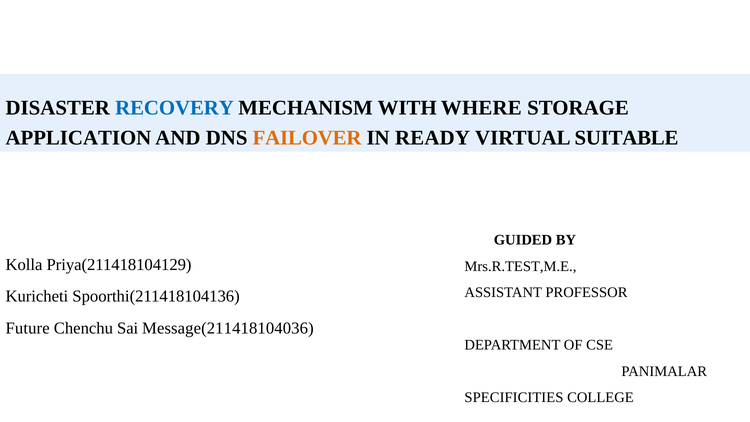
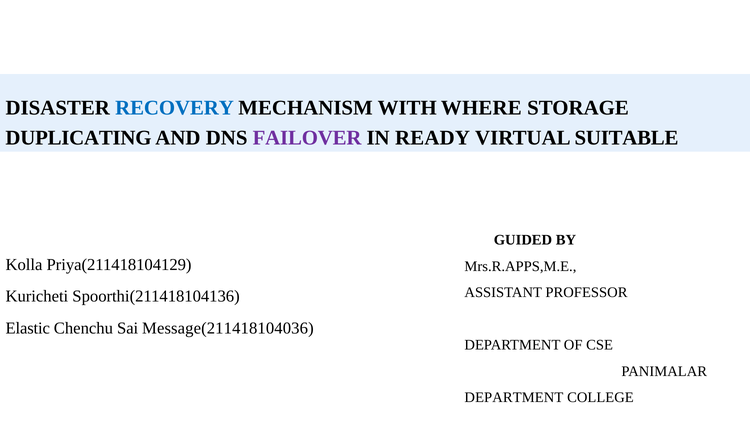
APPLICATION: APPLICATION -> DUPLICATING
FAILOVER colour: orange -> purple
Mrs.R.TEST,M.E: Mrs.R.TEST,M.E -> Mrs.R.APPS,M.E
Future: Future -> Elastic
SPECIFICITIES at (514, 397): SPECIFICITIES -> DEPARTMENT
